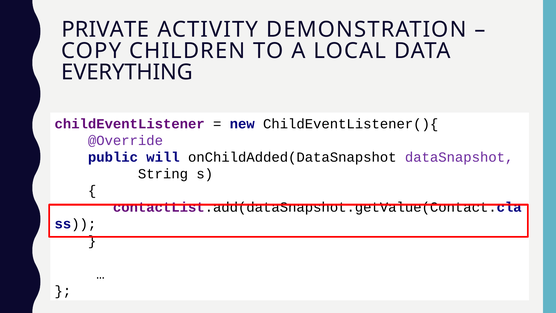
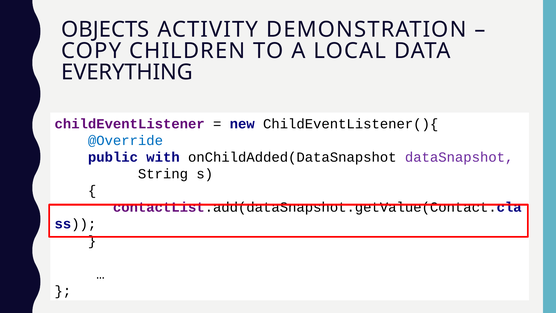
PRIVATE: PRIVATE -> OBJECTS
@Override colour: purple -> blue
will: will -> with
